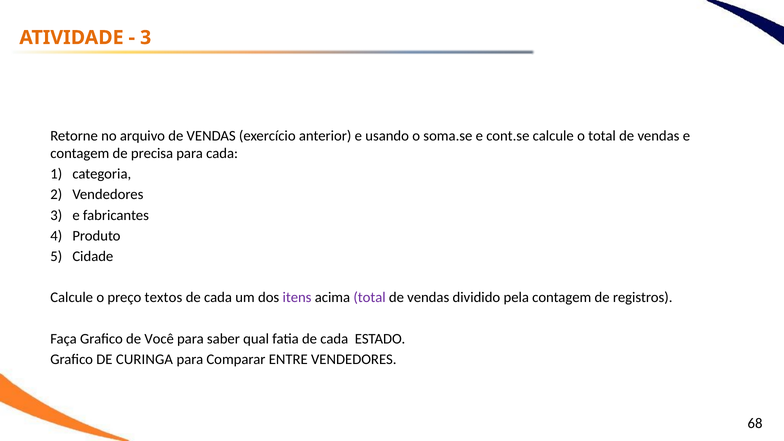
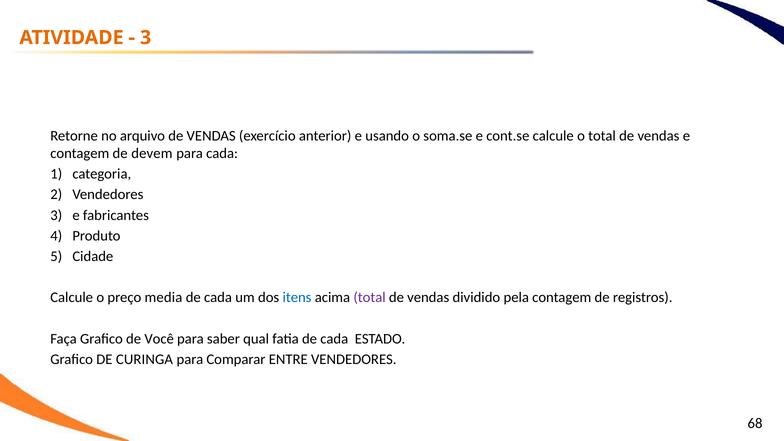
precisa: precisa -> devem
textos: textos -> media
itens colour: purple -> blue
